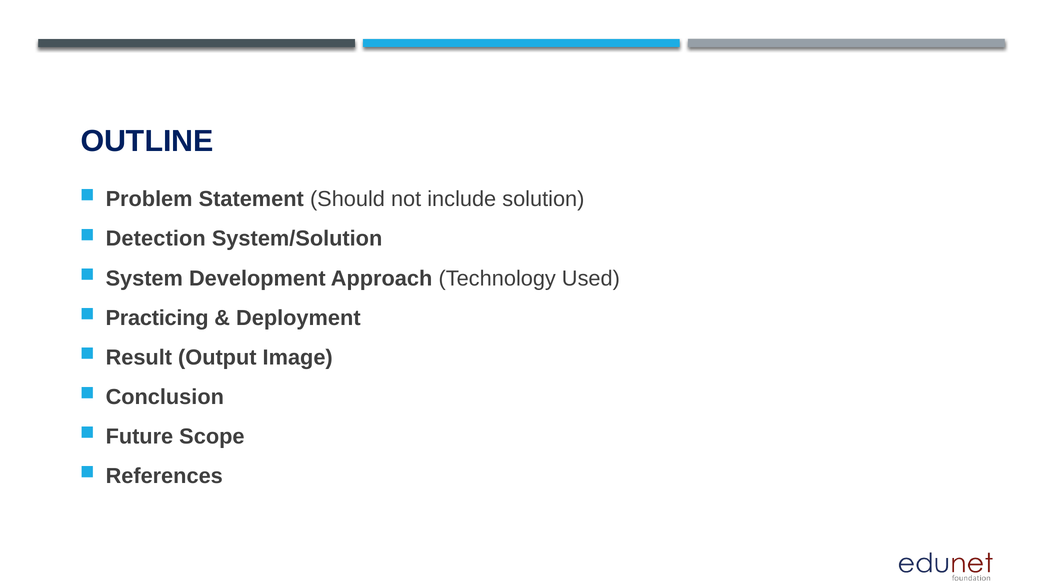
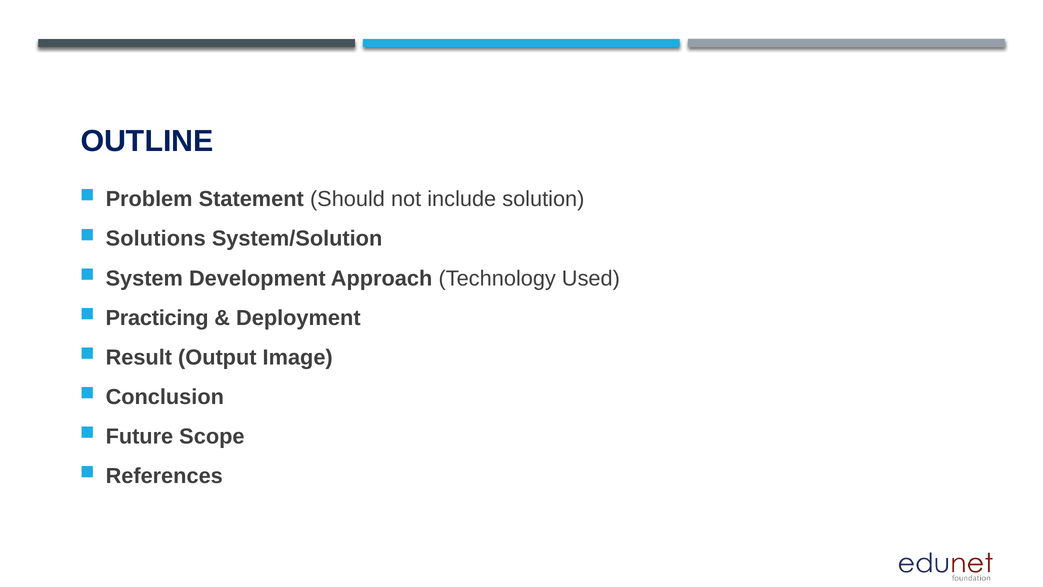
Detection: Detection -> Solutions
